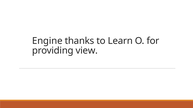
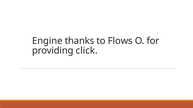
Learn: Learn -> Flows
view: view -> click
